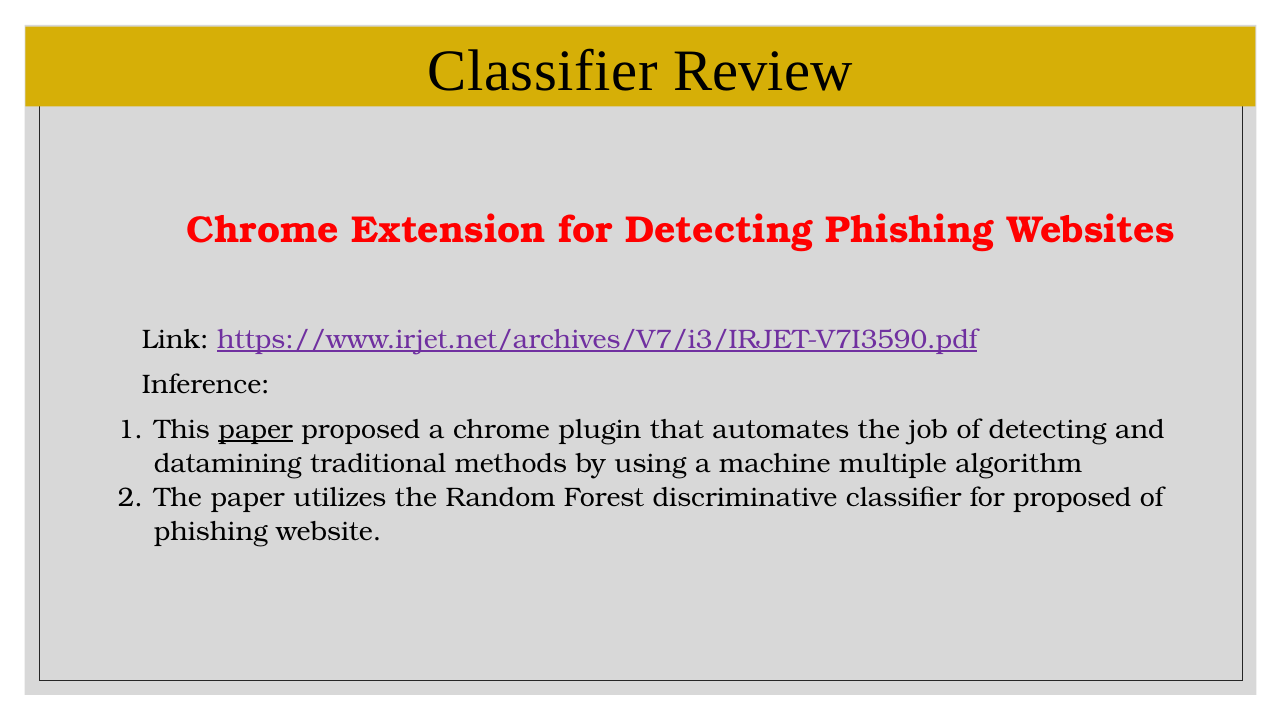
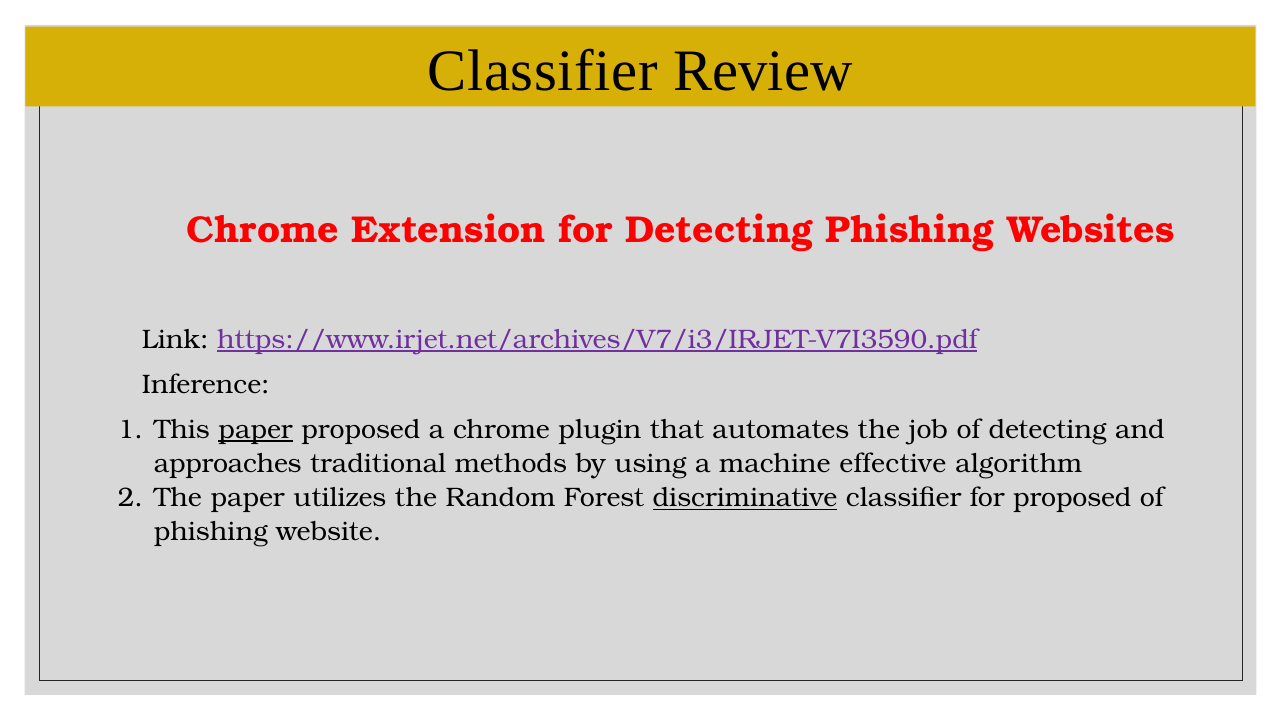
datamining: datamining -> approaches
multiple: multiple -> effective
discriminative underline: none -> present
